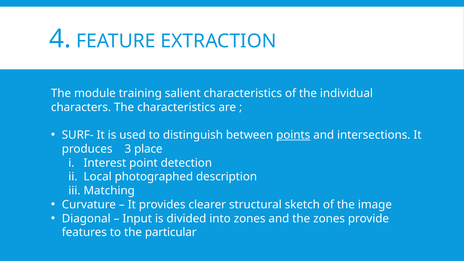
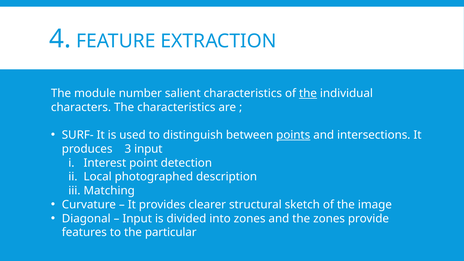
training: training -> number
the at (308, 93) underline: none -> present
3 place: place -> input
